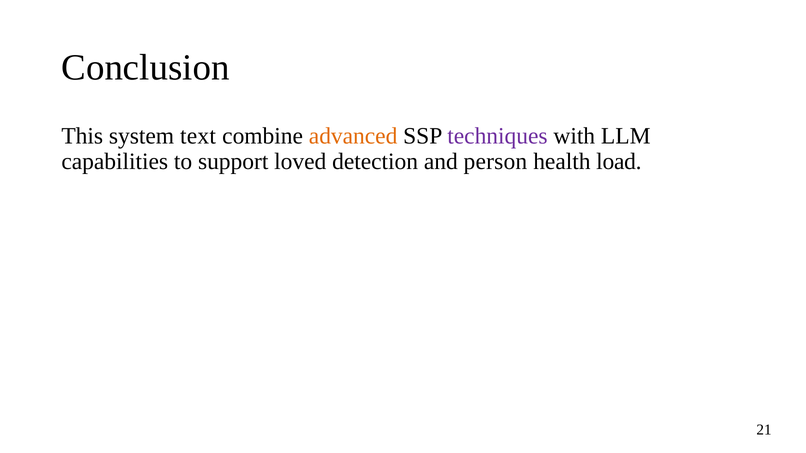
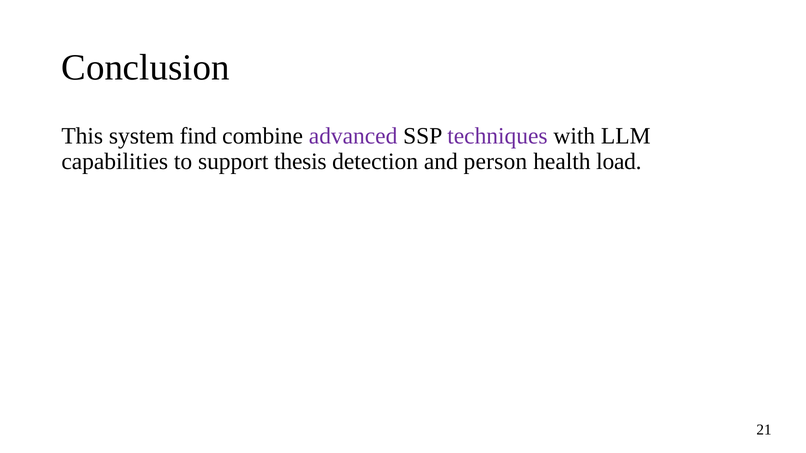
text: text -> find
advanced colour: orange -> purple
loved: loved -> thesis
